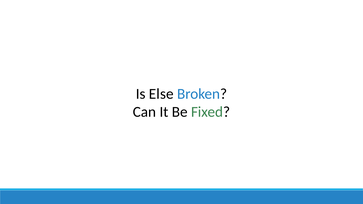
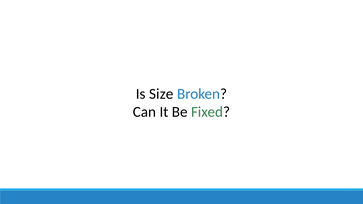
Else: Else -> Size
